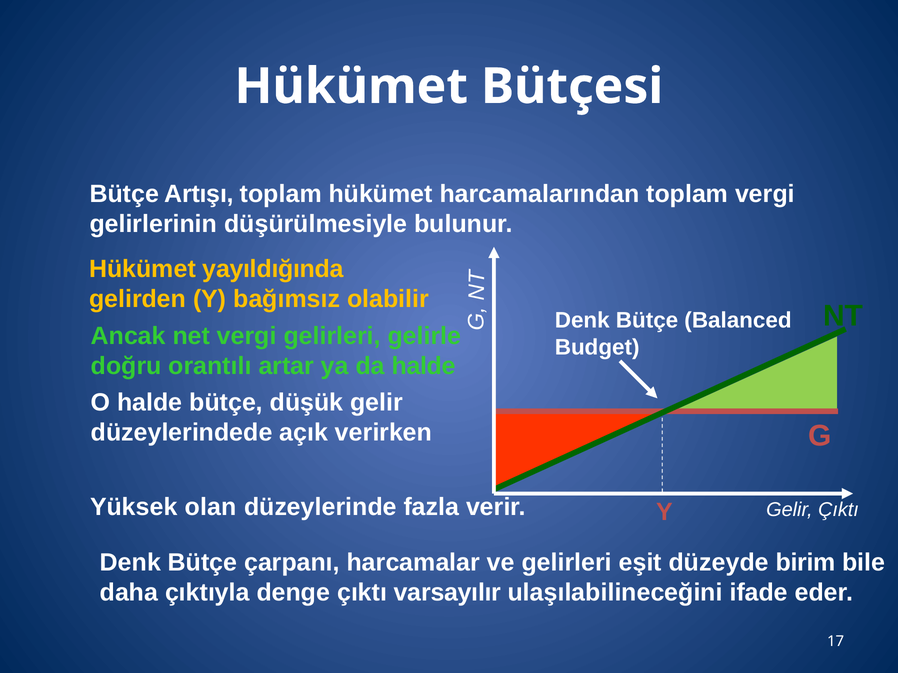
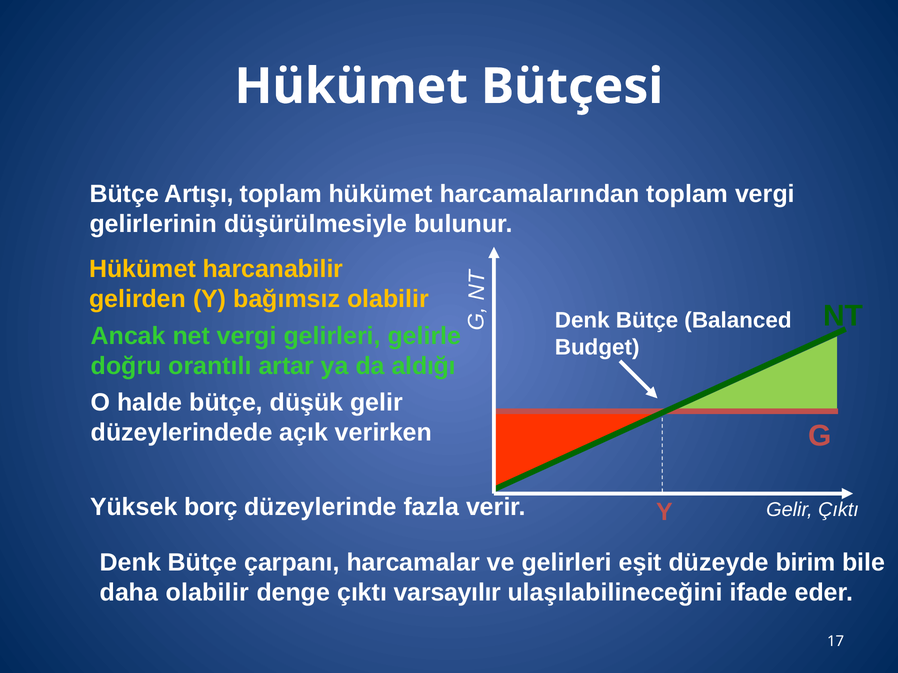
yayıldığında: yayıldığında -> harcanabilir
da halde: halde -> aldığı
olan: olan -> borç
daha çıktıyla: çıktıyla -> olabilir
